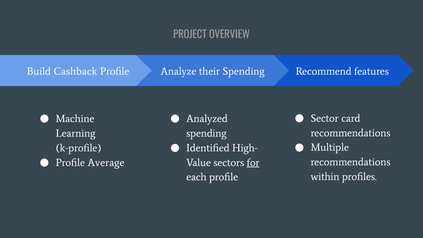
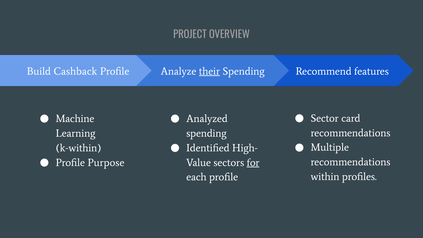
their underline: none -> present
k-profile: k-profile -> k-within
Average: Average -> Purpose
